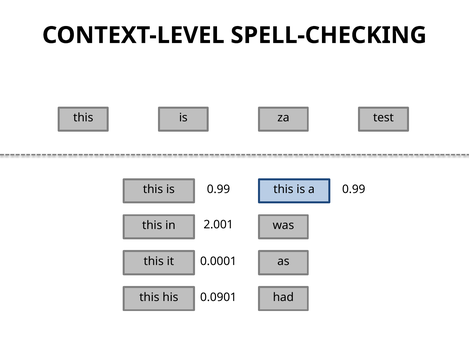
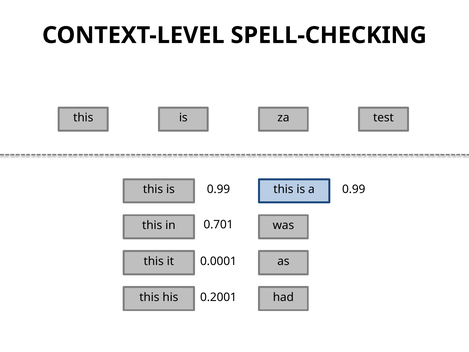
2.001: 2.001 -> 0.701
0.0901: 0.0901 -> 0.2001
